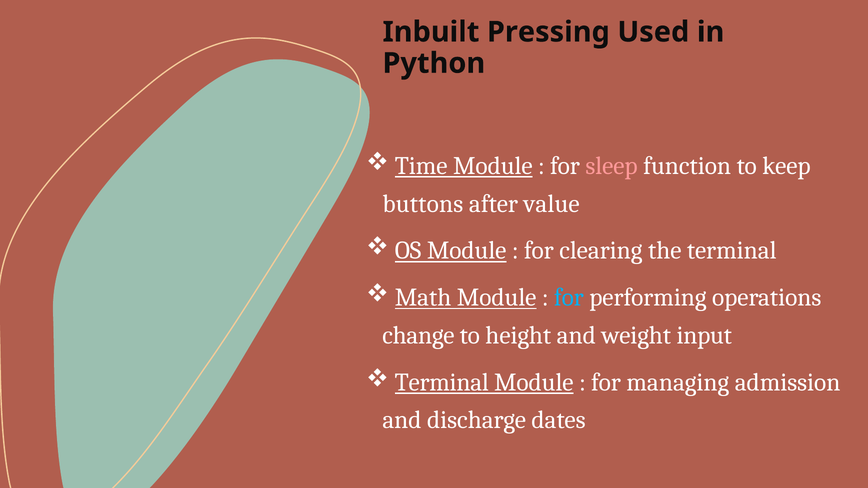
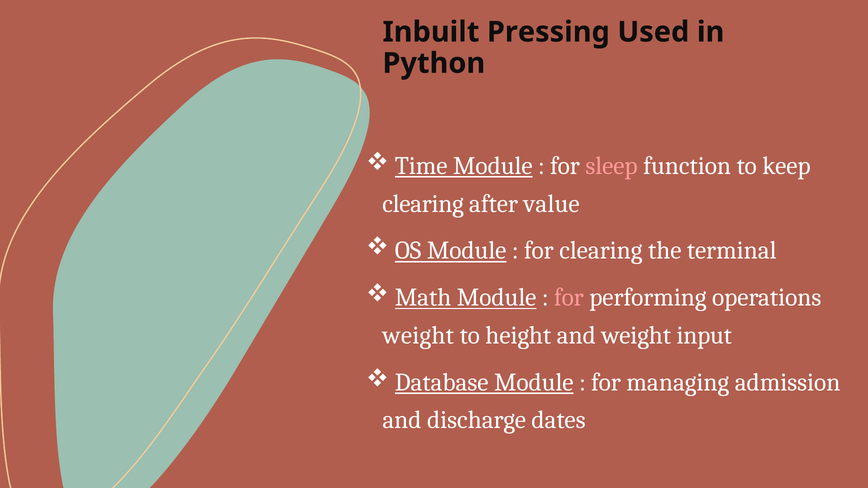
buttons at (423, 204): buttons -> clearing
for at (569, 298) colour: light blue -> pink
change at (418, 336): change -> weight
Terminal at (442, 382): Terminal -> Database
